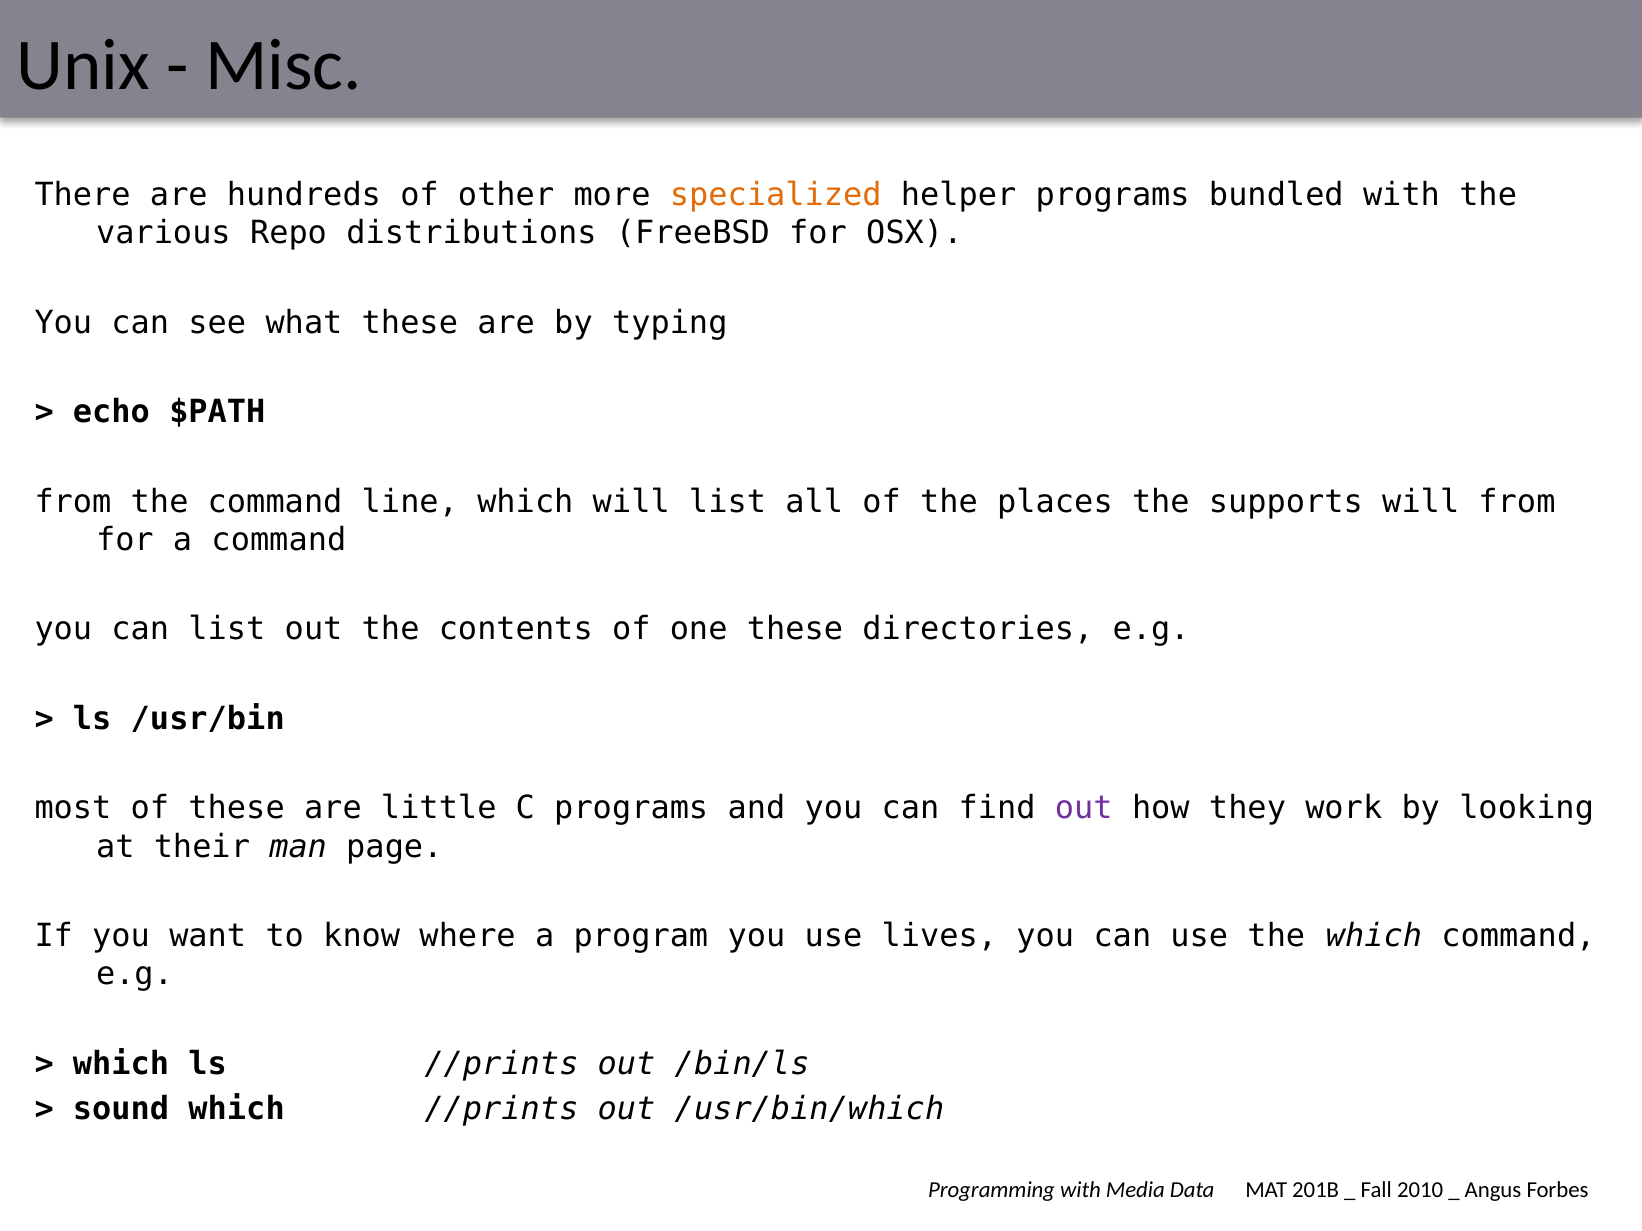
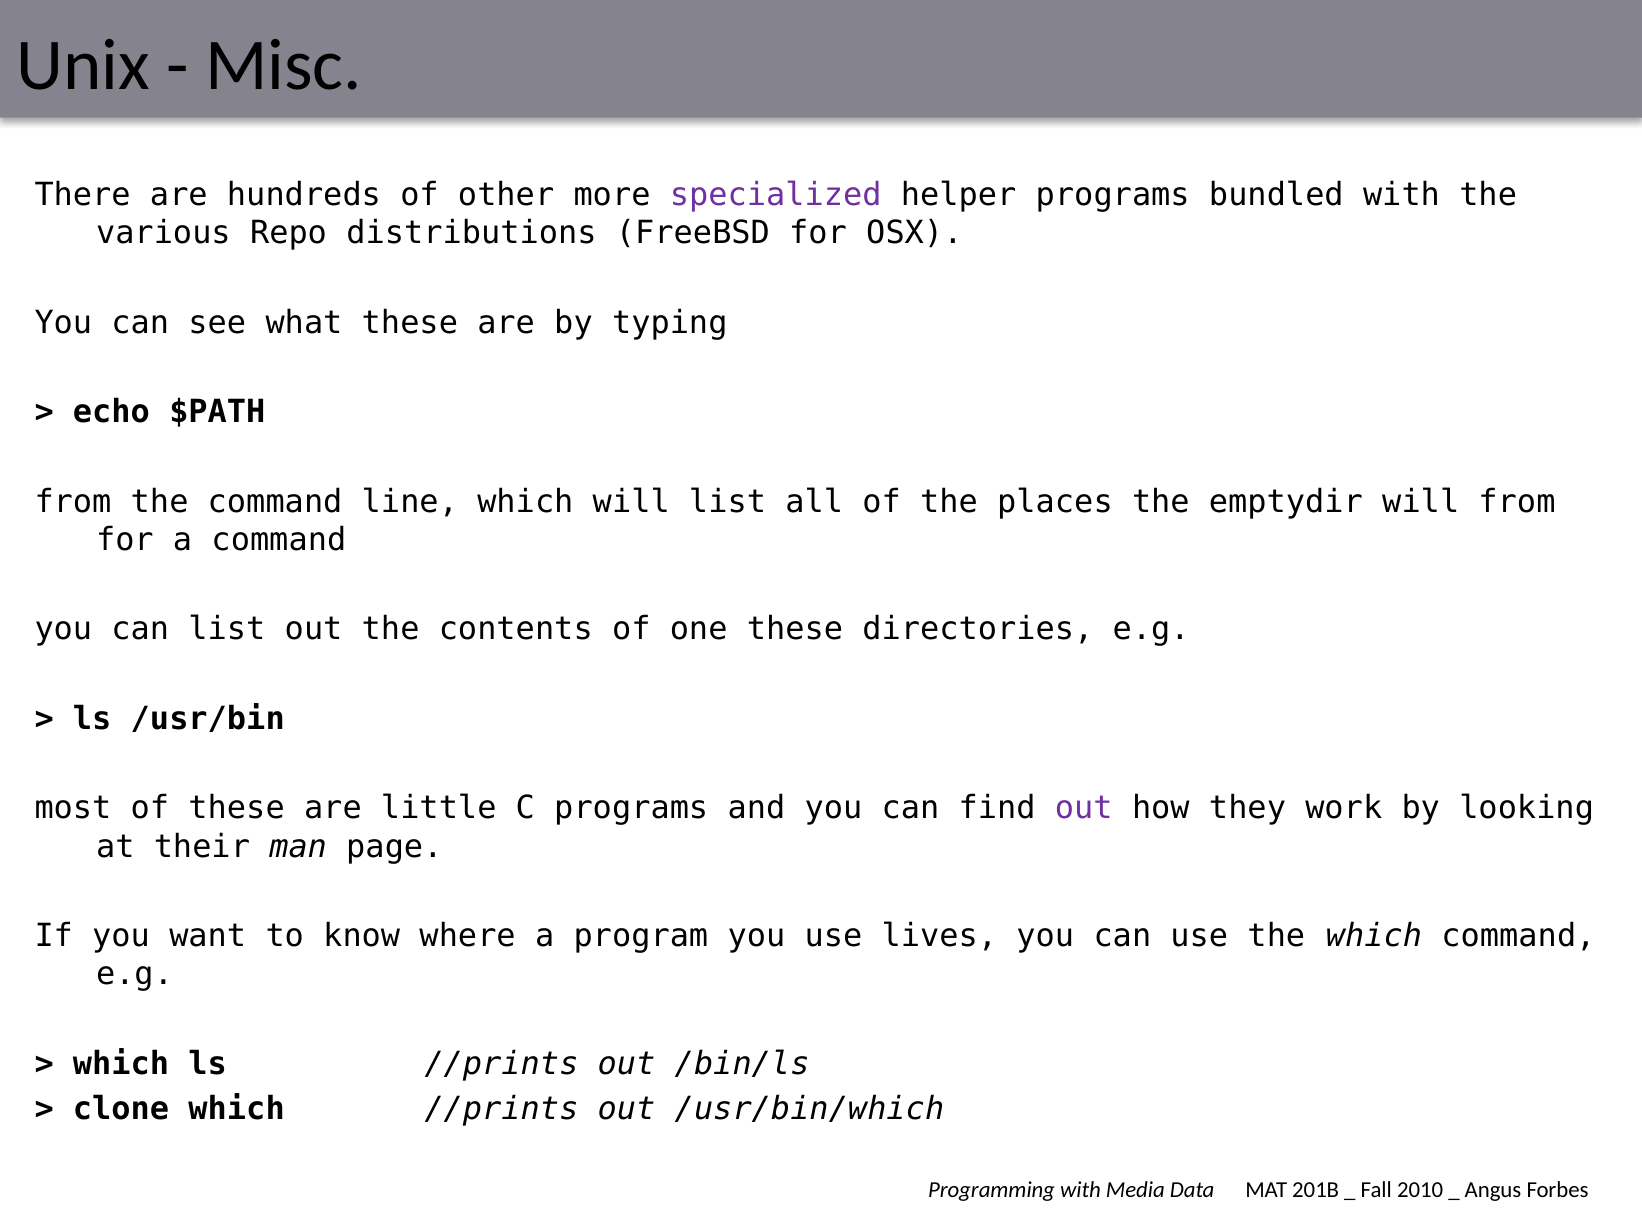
specialized colour: orange -> purple
supports: supports -> emptydir
sound: sound -> clone
